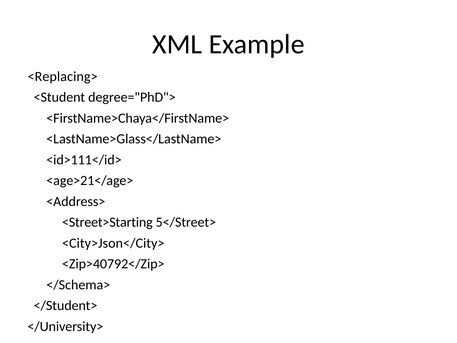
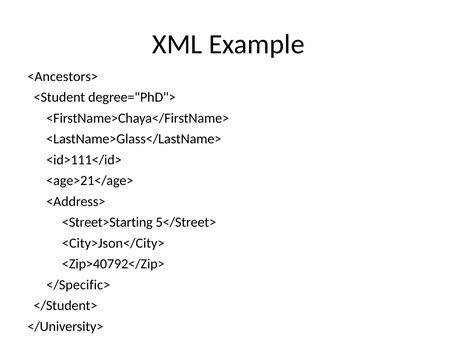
<Replacing>: <Replacing> -> <Ancestors>
</Schema>: </Schema> -> </Specific>
